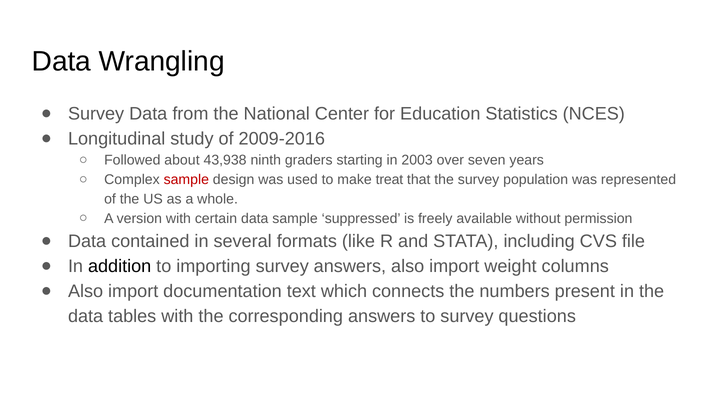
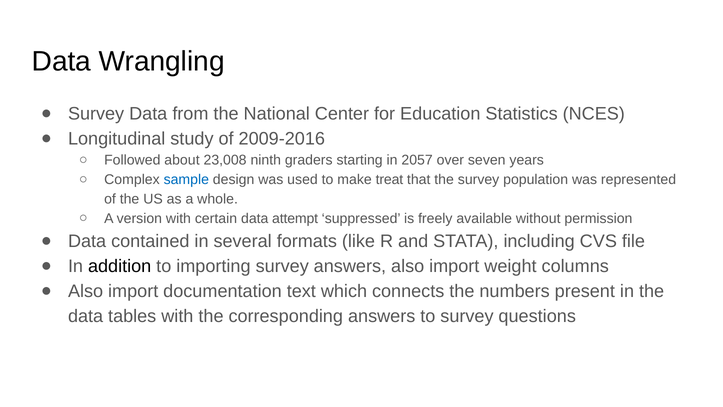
43,938: 43,938 -> 23,008
2003: 2003 -> 2057
sample at (186, 180) colour: red -> blue
data sample: sample -> attempt
